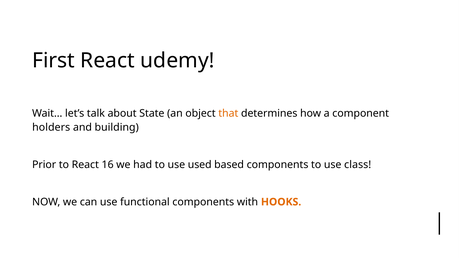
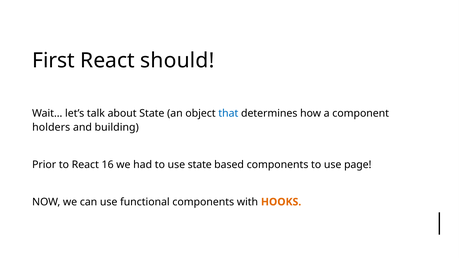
udemy: udemy -> should
that colour: orange -> blue
use used: used -> state
class: class -> page
